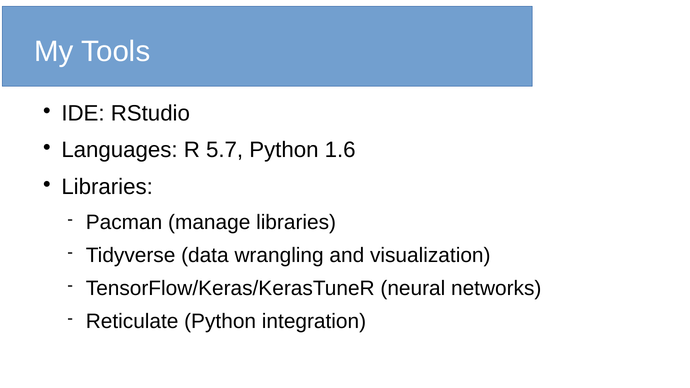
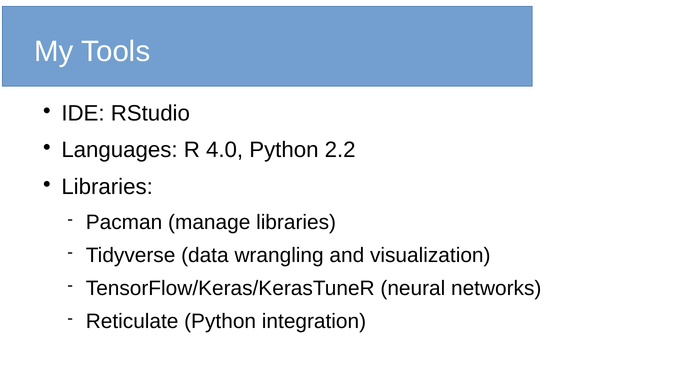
5.7: 5.7 -> 4.0
1.6: 1.6 -> 2.2
